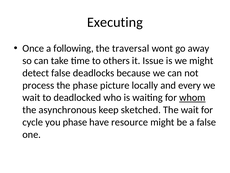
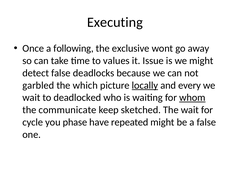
traversal: traversal -> exclusive
others: others -> values
process: process -> garbled
the phase: phase -> which
locally underline: none -> present
asynchronous: asynchronous -> communicate
resource: resource -> repeated
